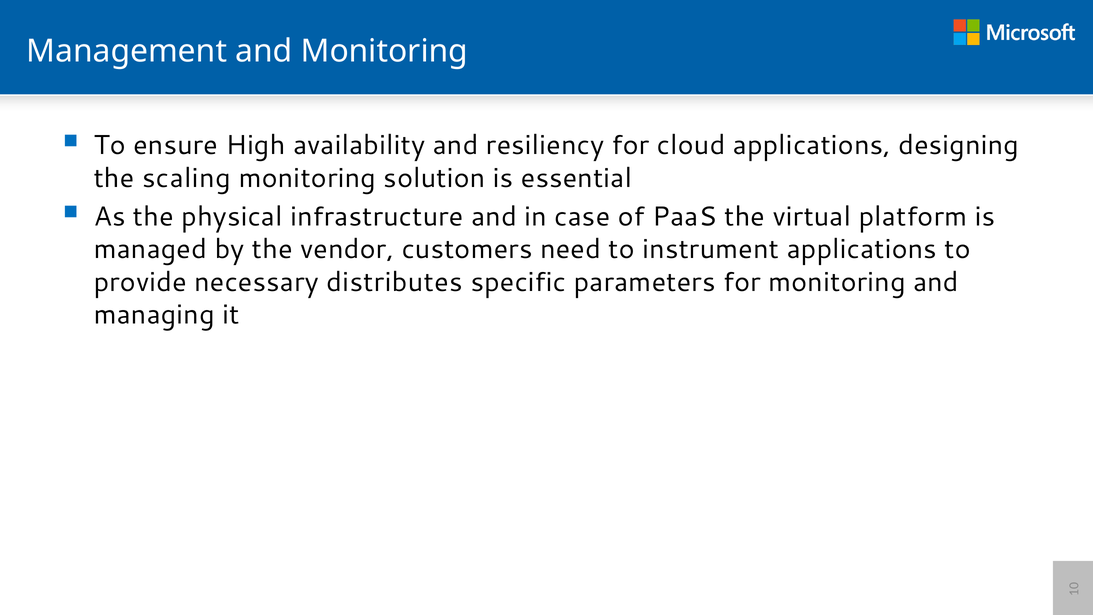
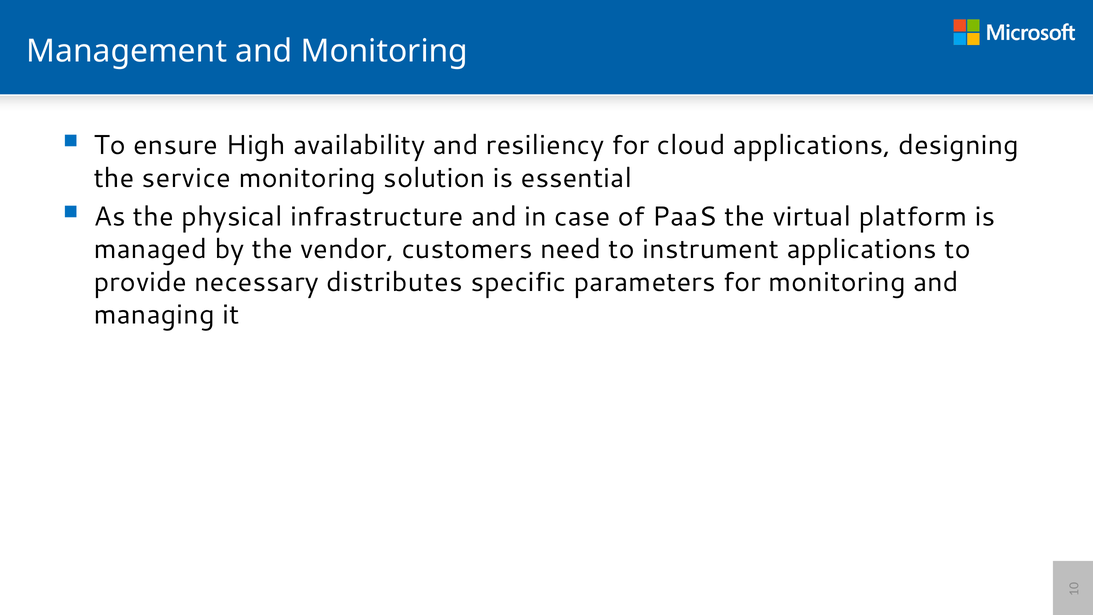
scaling: scaling -> service
